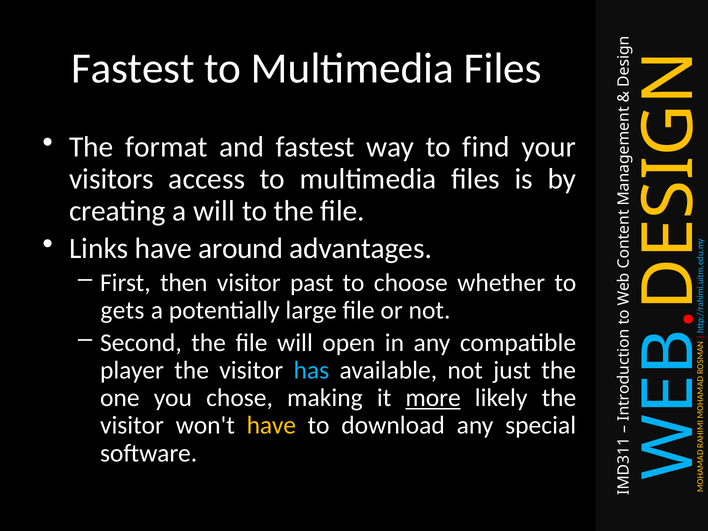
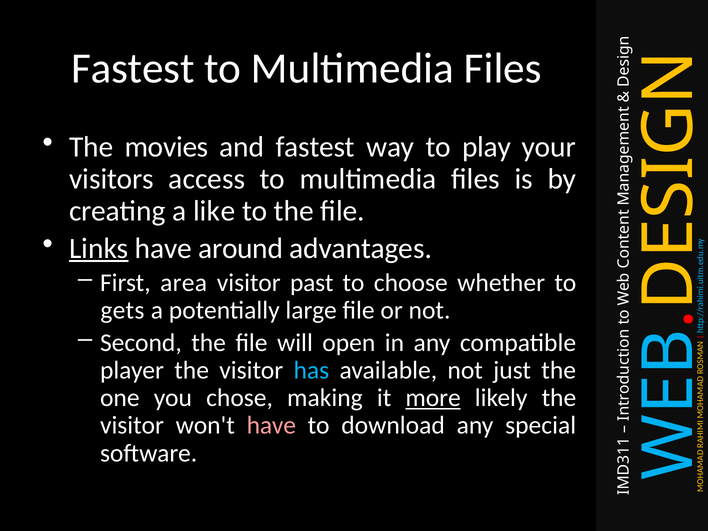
format: format -> movies
find: find -> play
a will: will -> like
Links underline: none -> present
then: then -> area
have at (271, 426) colour: yellow -> pink
